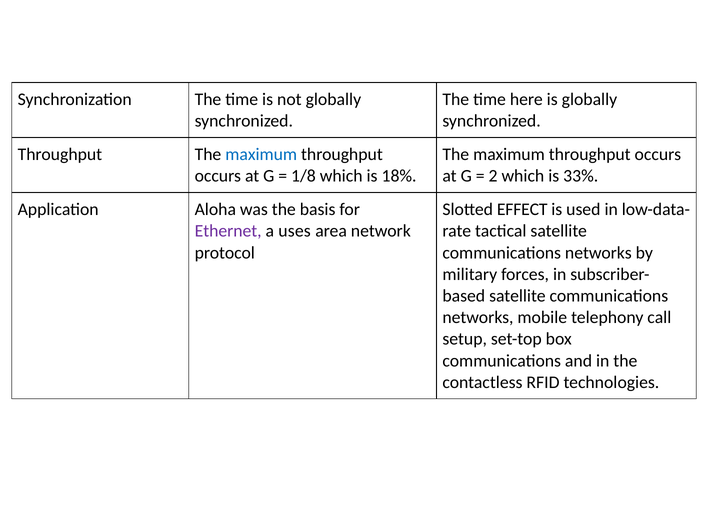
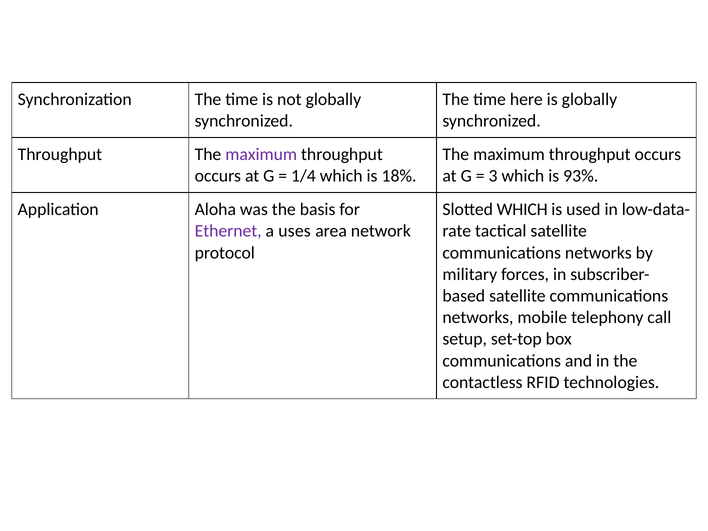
maximum at (261, 154) colour: blue -> purple
1/8: 1/8 -> 1/4
2: 2 -> 3
33%: 33% -> 93%
Slotted EFFECT: EFFECT -> WHICH
